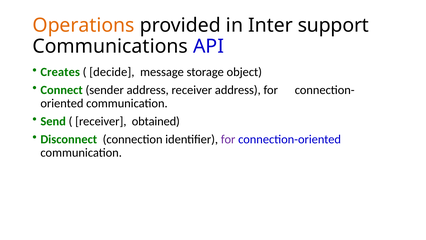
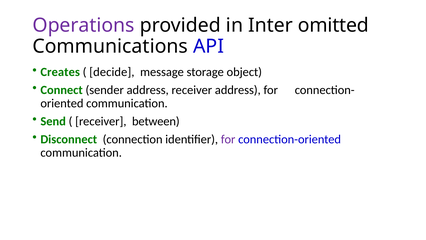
Operations colour: orange -> purple
support: support -> omitted
obtained: obtained -> between
